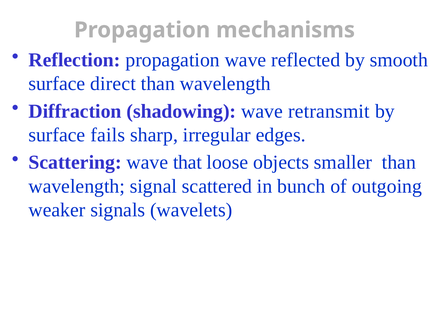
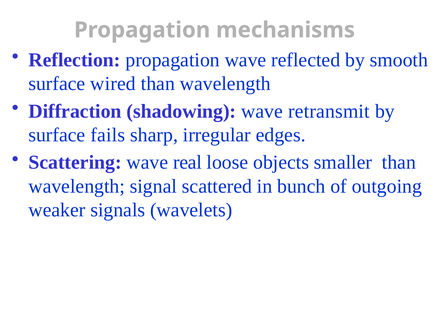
direct: direct -> wired
that: that -> real
